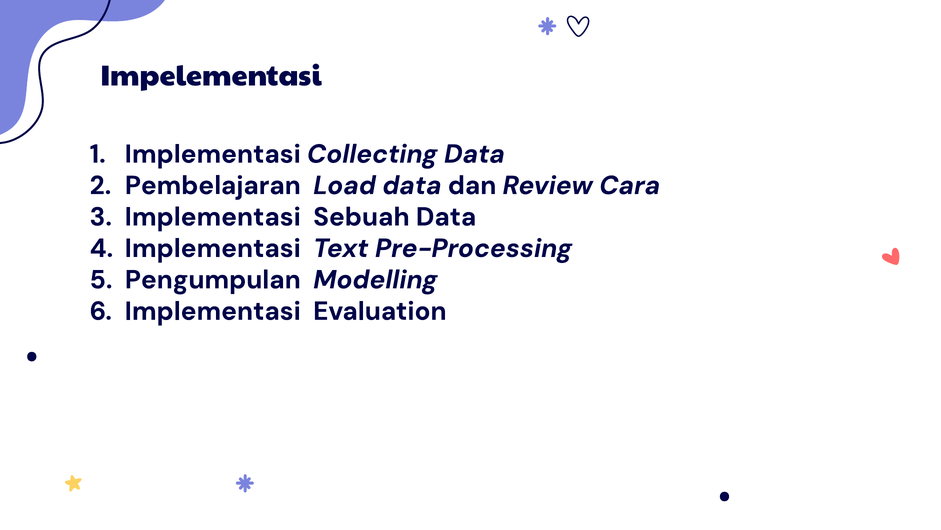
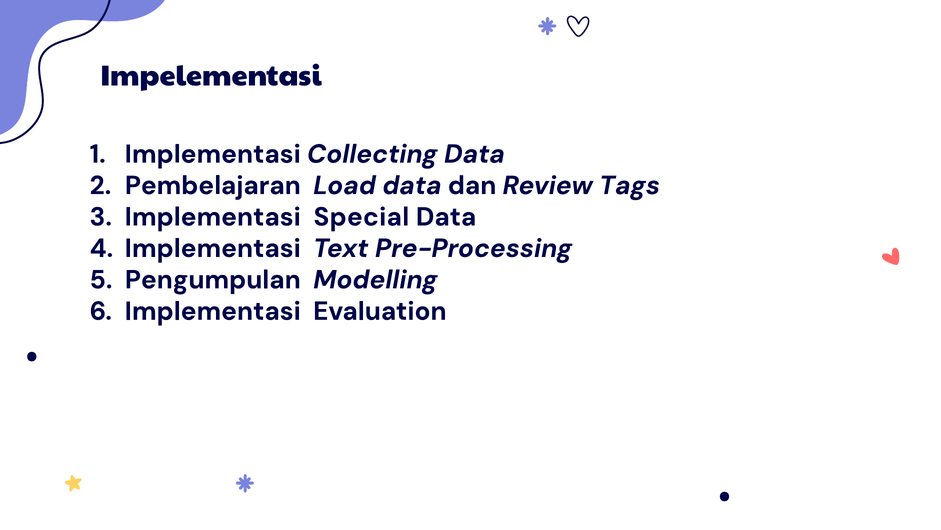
Cara: Cara -> Tags
Sebuah: Sebuah -> Special
